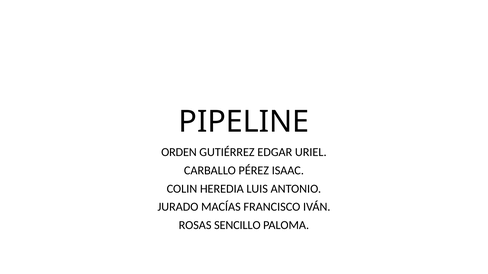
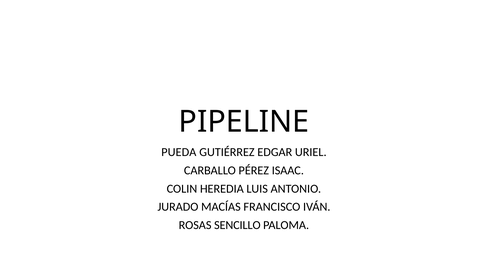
ORDEN: ORDEN -> PUEDA
